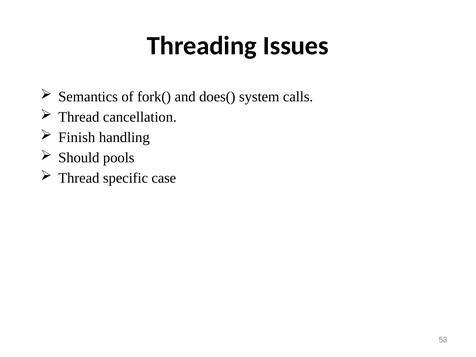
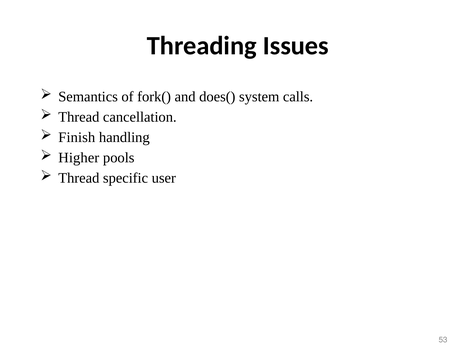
Should: Should -> Higher
case: case -> user
